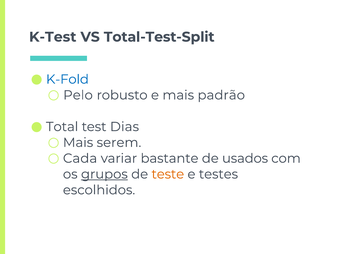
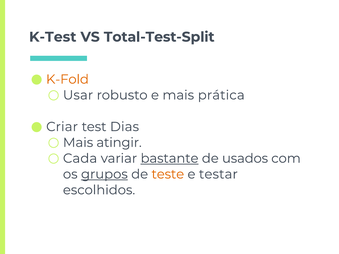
K-Fold colour: blue -> orange
Pelo: Pelo -> Usar
padrão: padrão -> prática
Total: Total -> Criar
serem: serem -> atingir
bastante underline: none -> present
testes: testes -> testar
